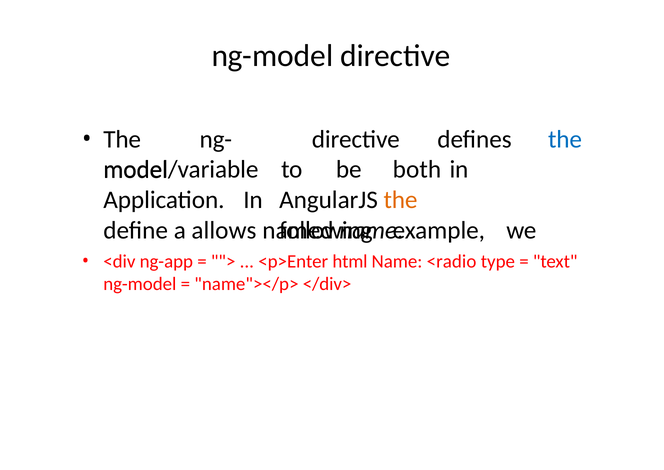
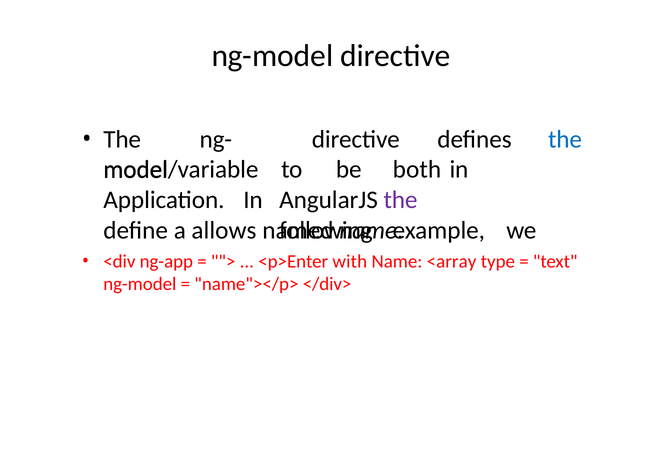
the at (400, 200) colour: orange -> purple
html: html -> with
<radio: <radio -> <array
